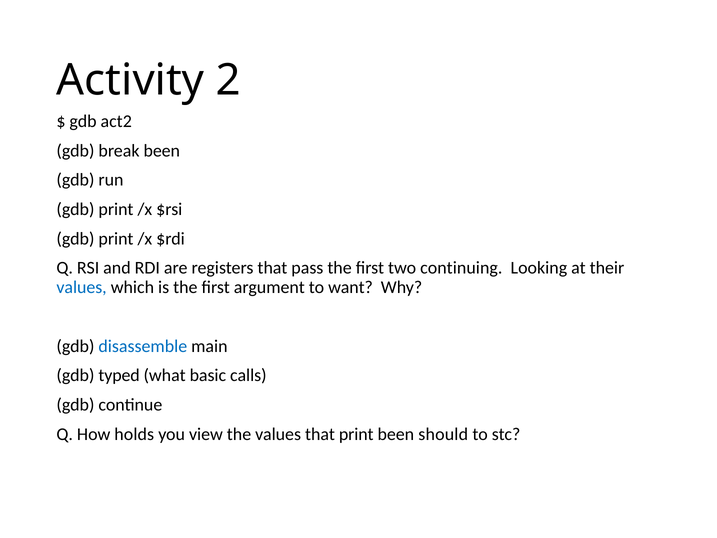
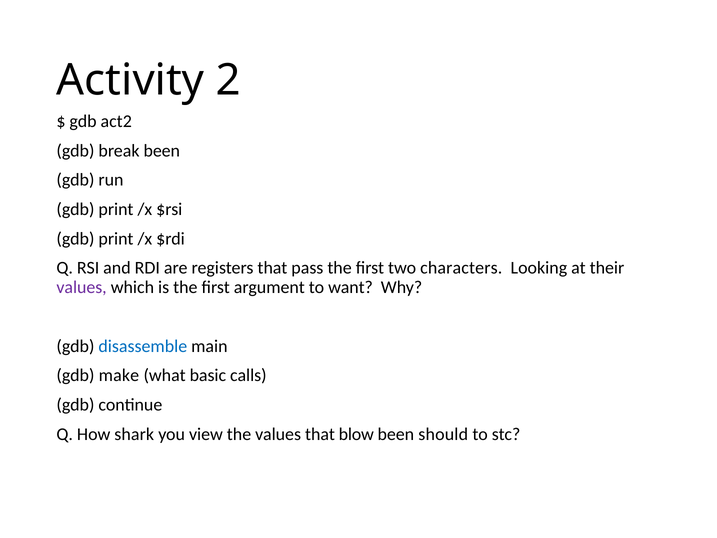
continuing: continuing -> characters
values at (82, 287) colour: blue -> purple
typed: typed -> make
holds: holds -> shark
that print: print -> blow
